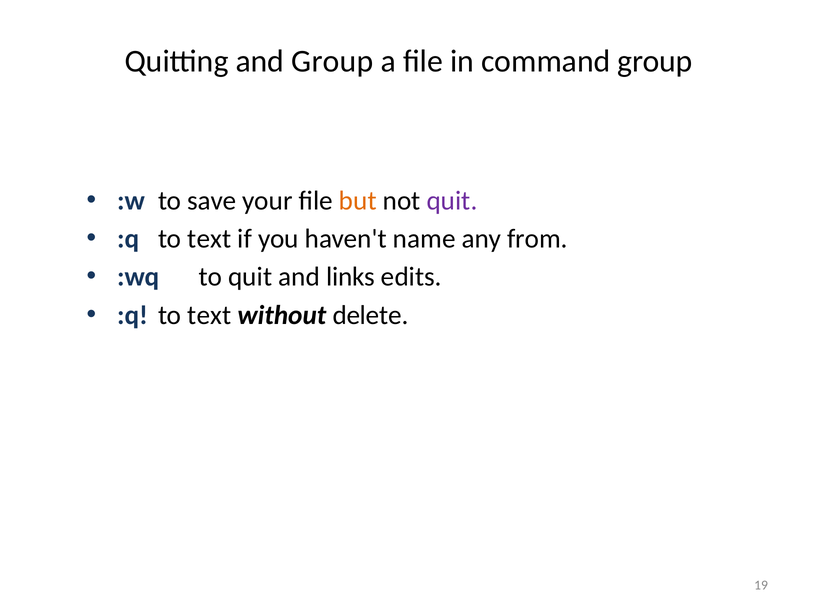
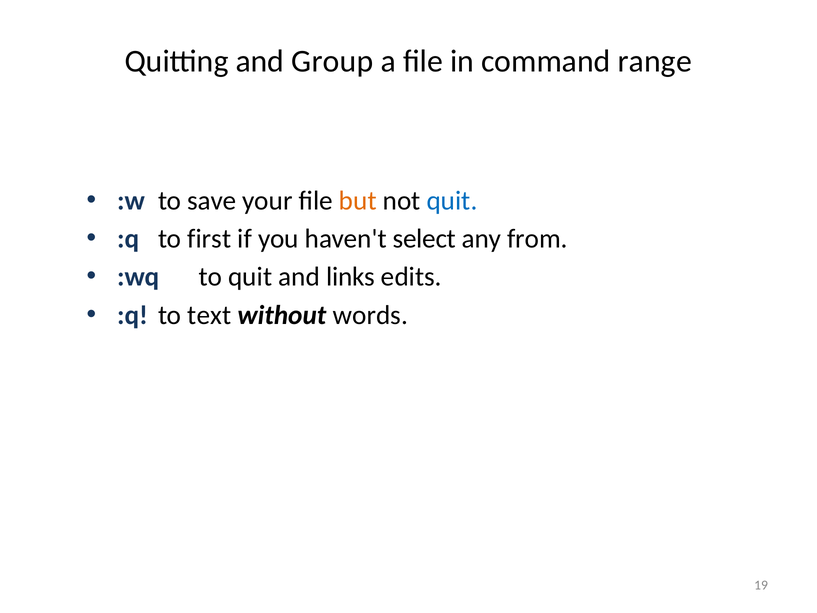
command group: group -> range
quit at (452, 201) colour: purple -> blue
text at (209, 239): text -> first
name: name -> select
delete: delete -> words
